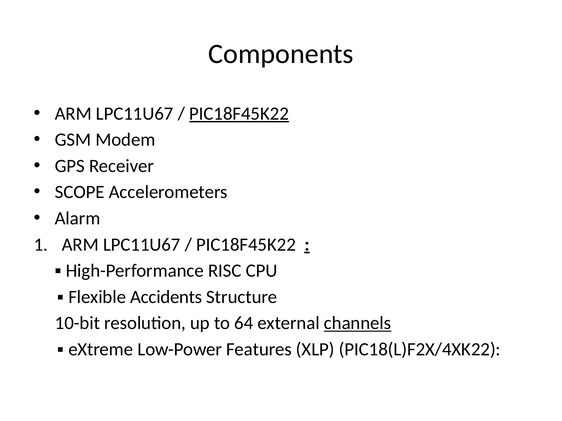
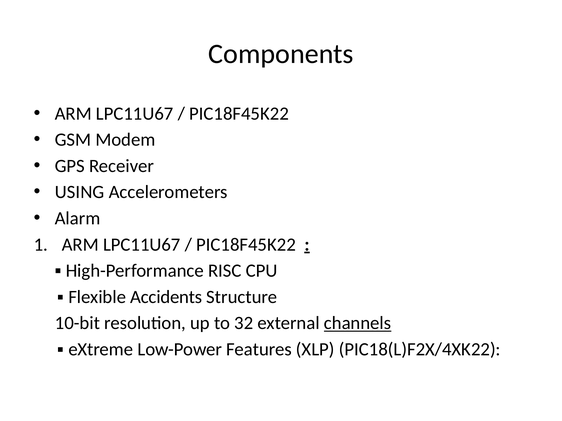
PIC18F45K22 at (239, 114) underline: present -> none
SCOPE: SCOPE -> USING
64: 64 -> 32
